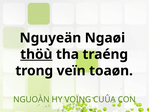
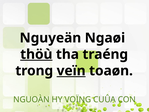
veïn underline: none -> present
